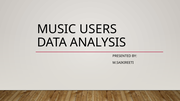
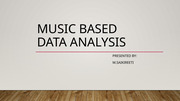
USERS: USERS -> BASED
